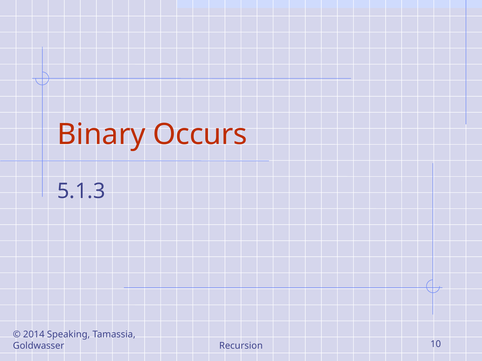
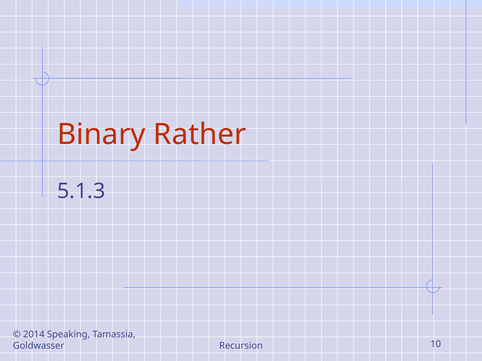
Occurs: Occurs -> Rather
